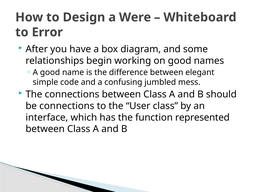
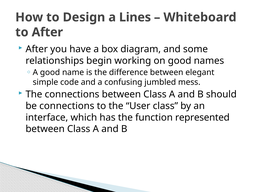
Were: Were -> Lines
to Error: Error -> After
